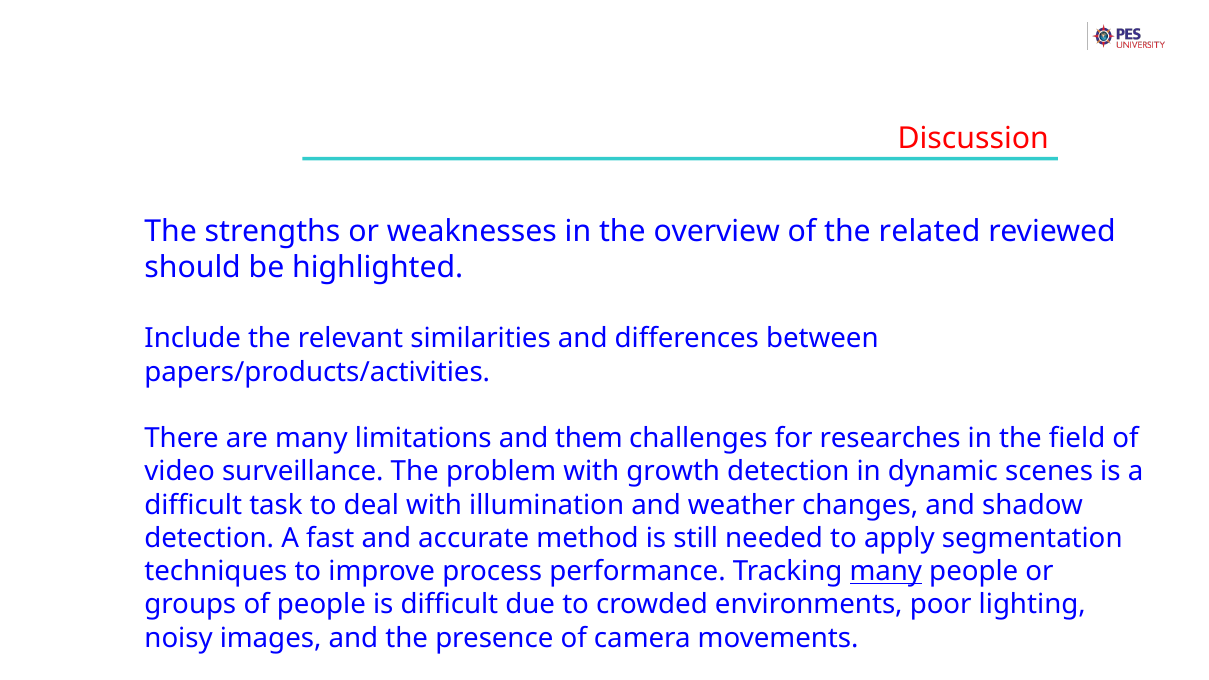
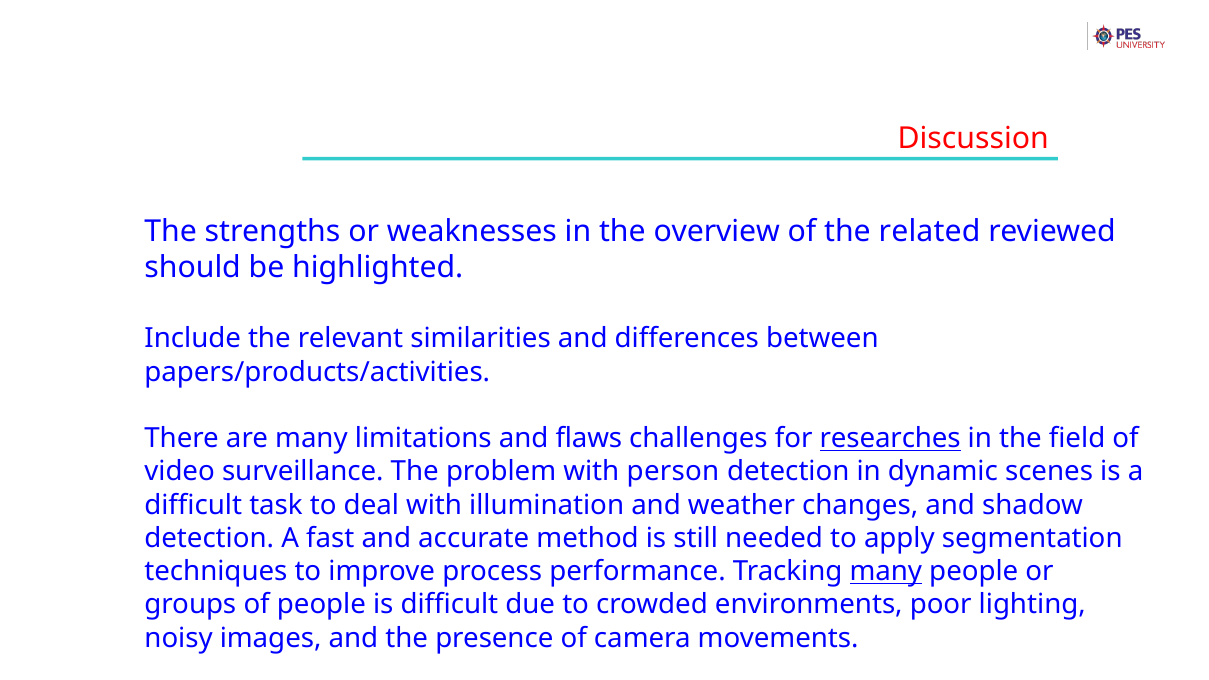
them: them -> flaws
researches underline: none -> present
growth: growth -> person
